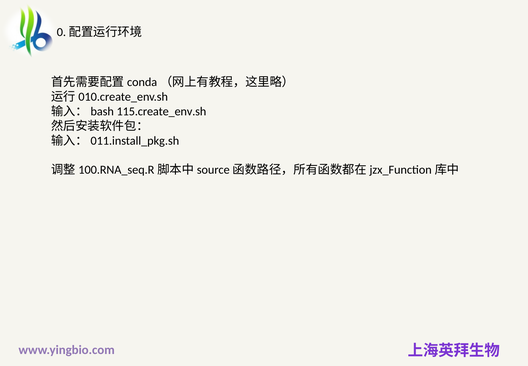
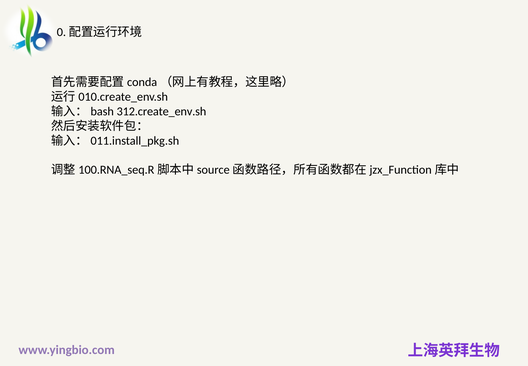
115.create_env.sh: 115.create_env.sh -> 312.create_env.sh
